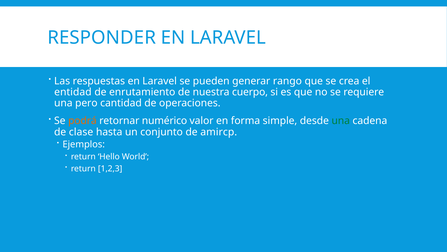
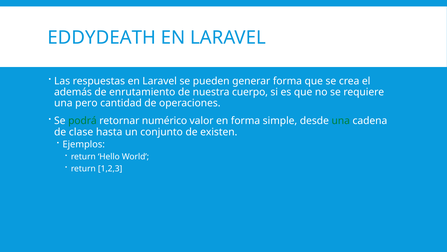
RESPONDER: RESPONDER -> EDDYDEATH
generar rango: rango -> forma
entidad: entidad -> además
podrá colour: orange -> green
amircp: amircp -> existen
